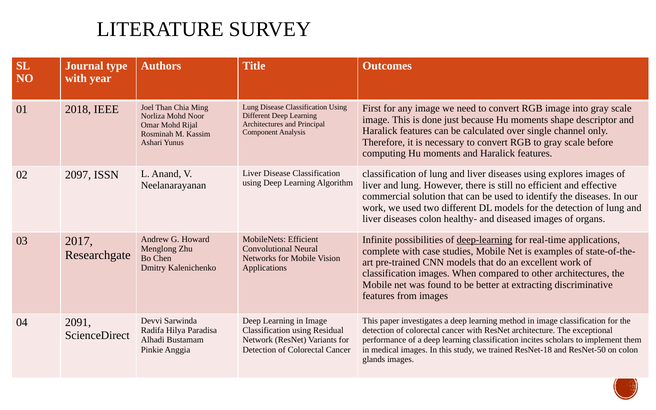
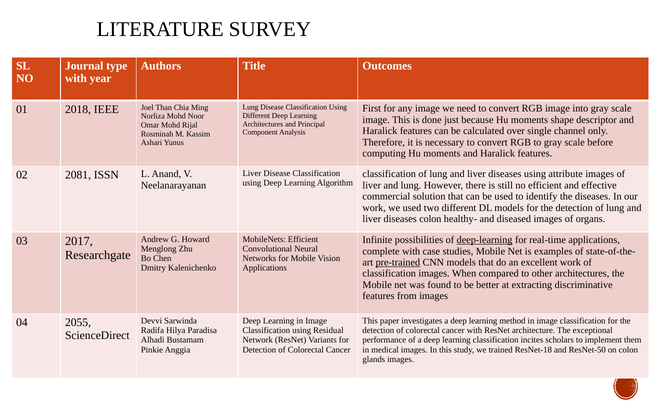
explores: explores -> attribute
2097: 2097 -> 2081
pre-trained underline: none -> present
2091: 2091 -> 2055
